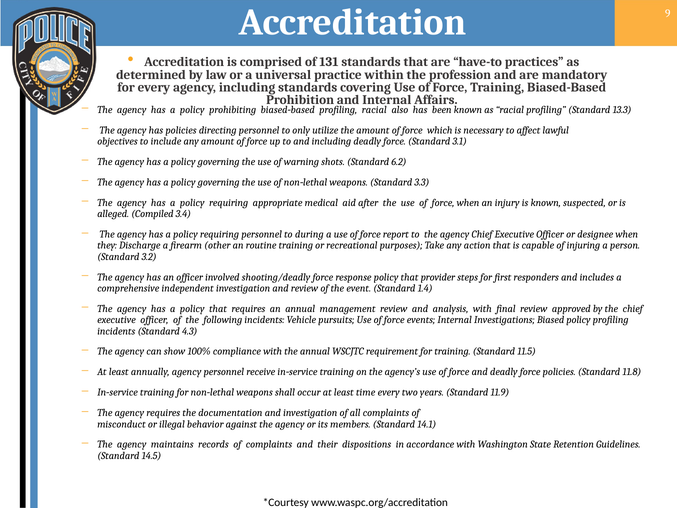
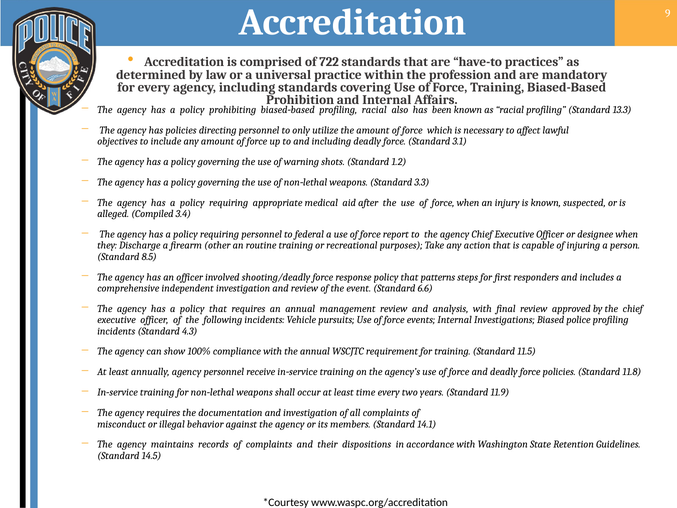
131: 131 -> 722
6.2: 6.2 -> 1.2
during: during -> federal
3.2: 3.2 -> 8.5
provider: provider -> patterns
1.4: 1.4 -> 6.6
Biased policy: policy -> police
